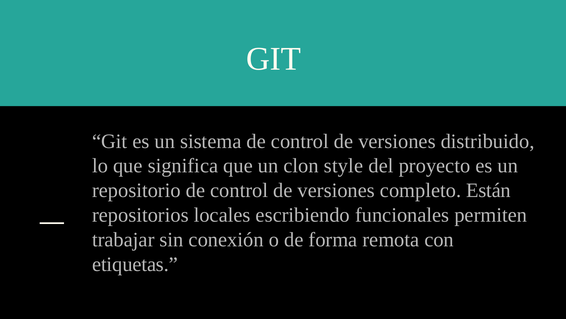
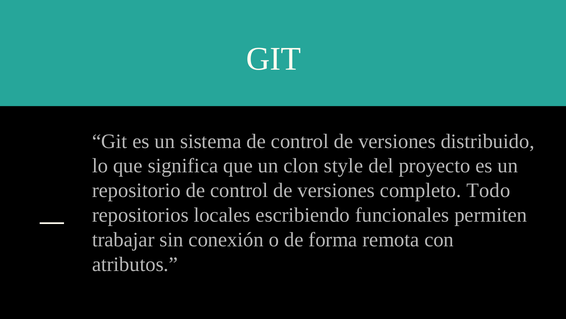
Están: Están -> Todo
etiquetas: etiquetas -> atributos
